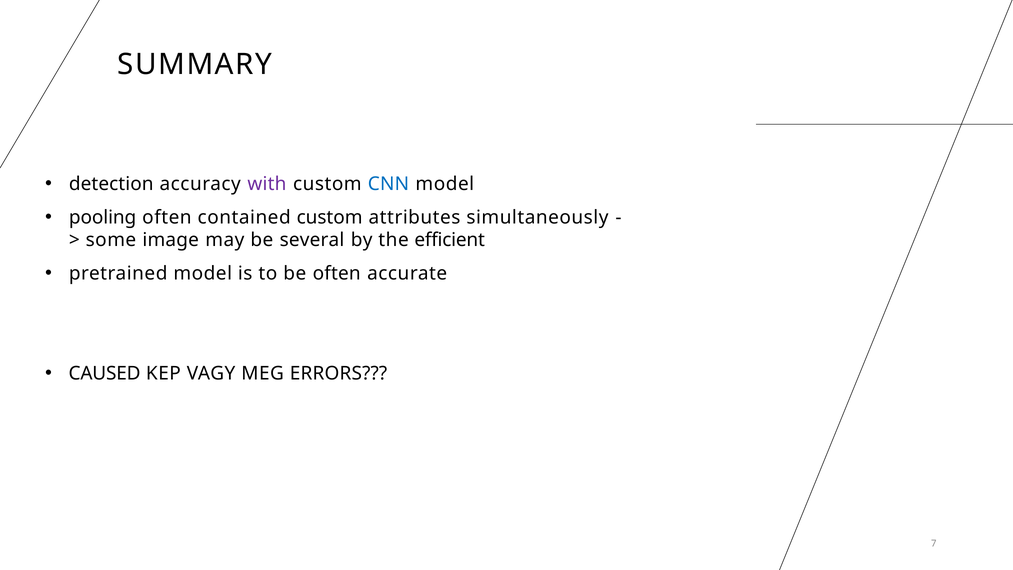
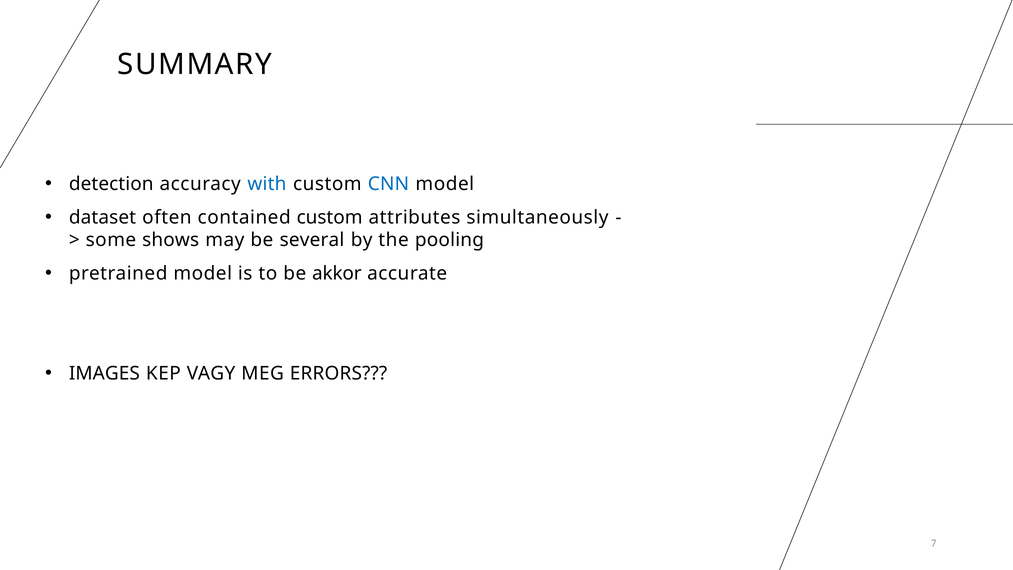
with colour: purple -> blue
pooling: pooling -> dataset
image: image -> shows
efficient: efficient -> pooling
be often: often -> akkor
CAUSED: CAUSED -> IMAGES
